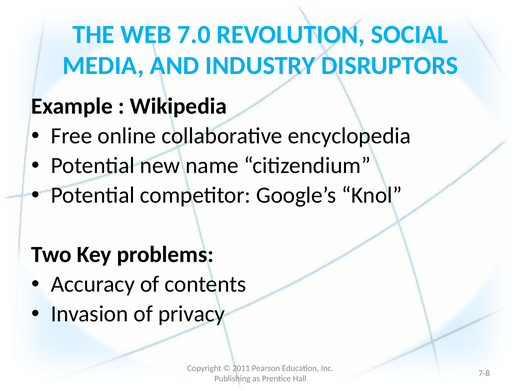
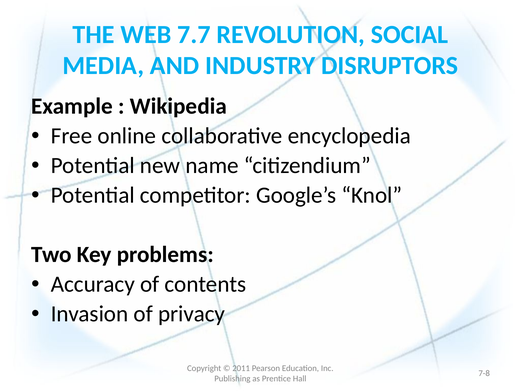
7.0: 7.0 -> 7.7
